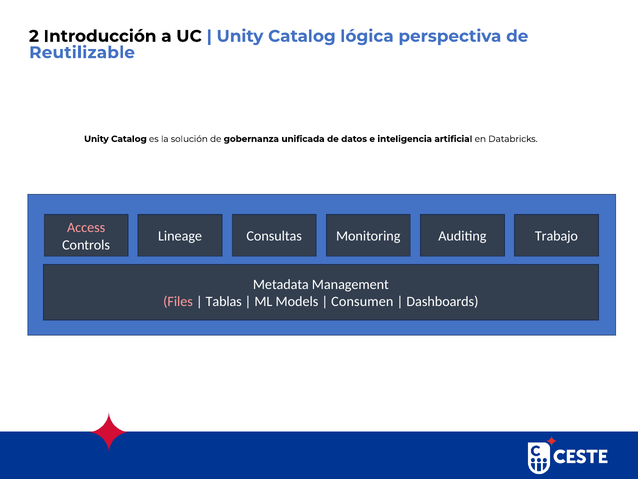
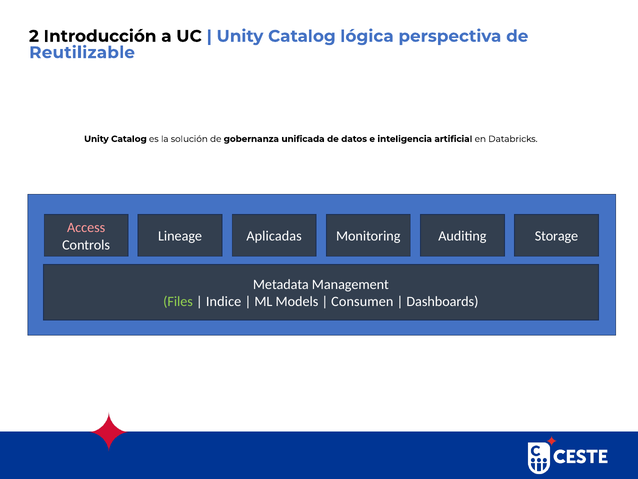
Consultas: Consultas -> Aplicadas
Trabajo: Trabajo -> Storage
Files colour: pink -> light green
Tablas: Tablas -> Indice
